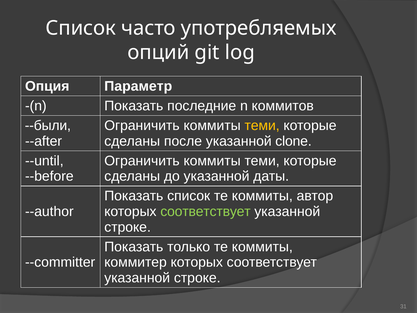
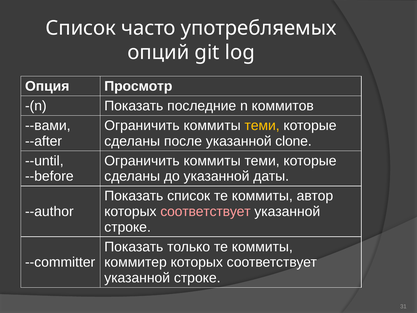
Параметр: Параметр -> Просмотр
--были: --были -> --вами
соответствует at (206, 211) colour: light green -> pink
